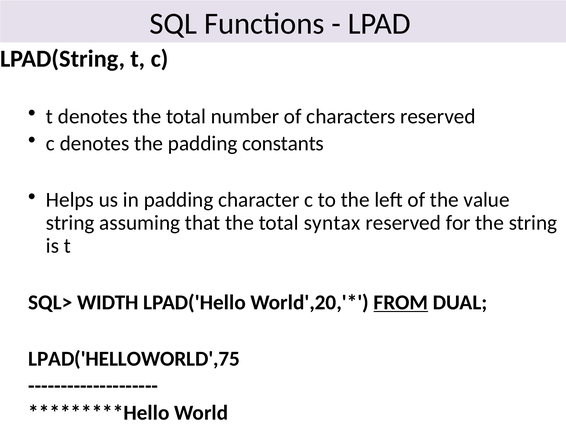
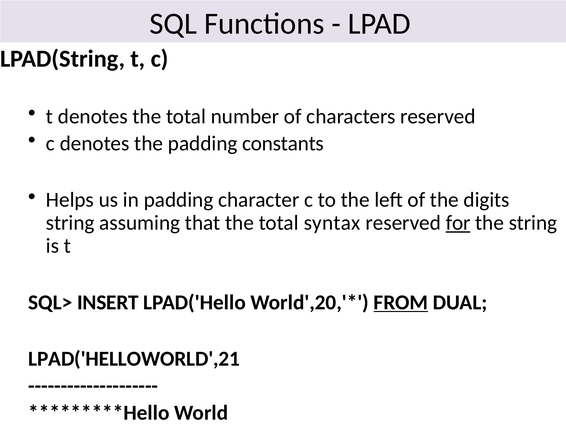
value: value -> digits
for underline: none -> present
WIDTH: WIDTH -> INSERT
LPAD('HELLOWORLD',75: LPAD('HELLOWORLD',75 -> LPAD('HELLOWORLD',21
